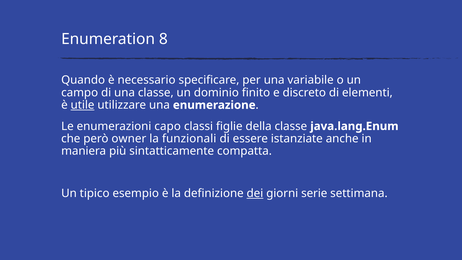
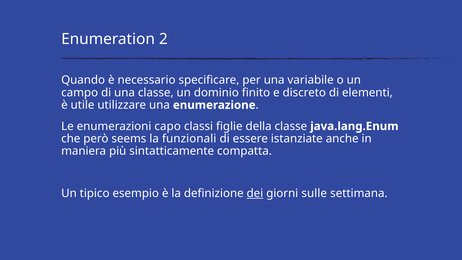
8: 8 -> 2
utile underline: present -> none
owner: owner -> seems
serie: serie -> sulle
